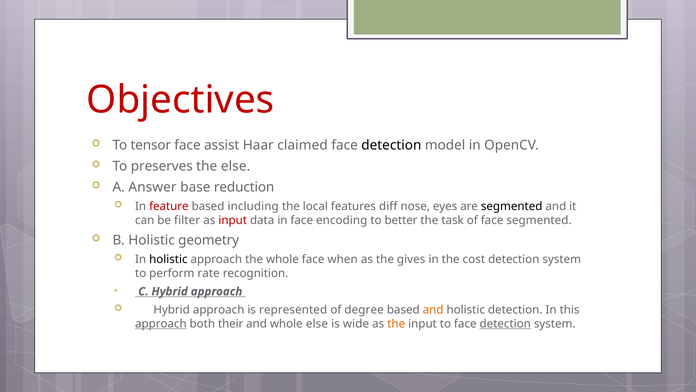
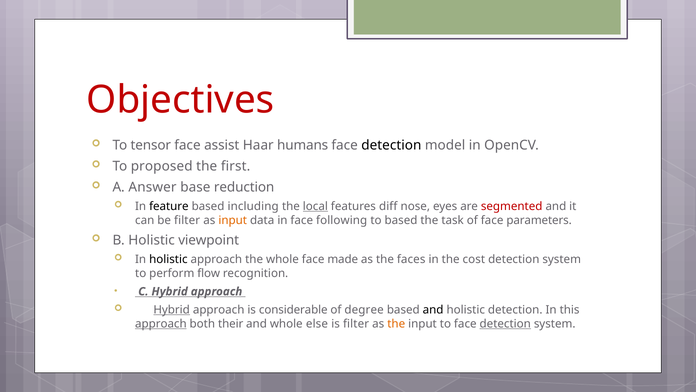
claimed: claimed -> humans
preserves: preserves -> proposed
the else: else -> first
feature colour: red -> black
local underline: none -> present
segmented at (512, 206) colour: black -> red
input at (233, 220) colour: red -> orange
encoding: encoding -> following
to better: better -> based
face segmented: segmented -> parameters
geometry: geometry -> viewpoint
when: when -> made
gives: gives -> faces
rate: rate -> flow
Hybrid at (172, 309) underline: none -> present
represented: represented -> considerable
and at (433, 309) colour: orange -> black
is wide: wide -> filter
